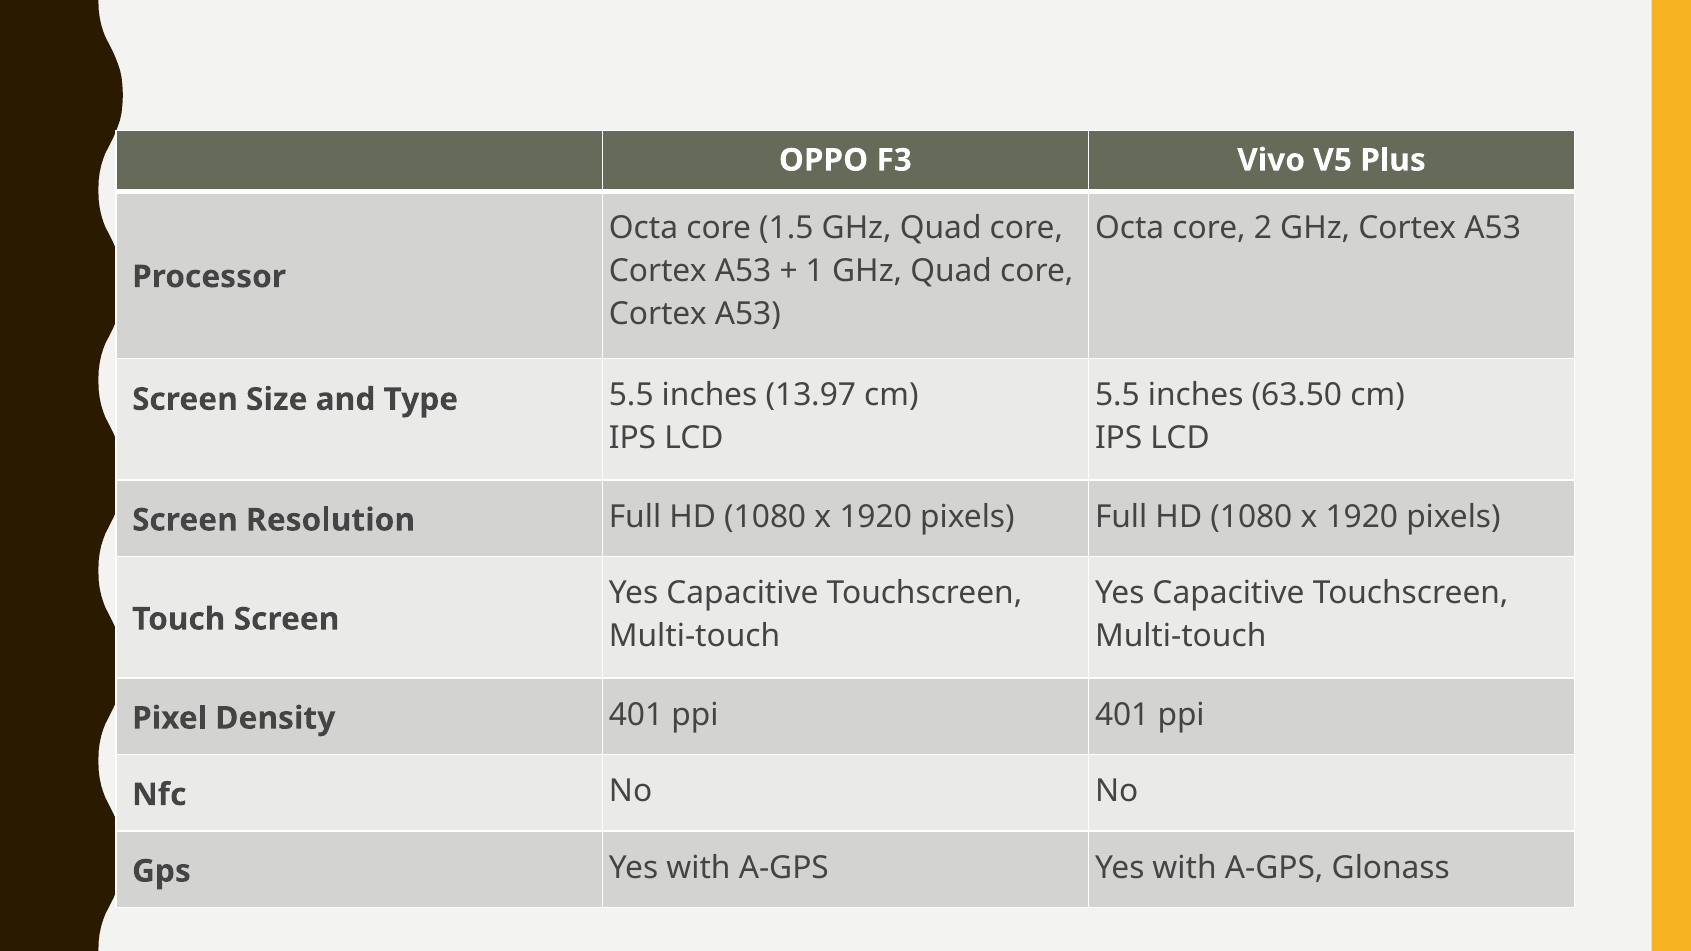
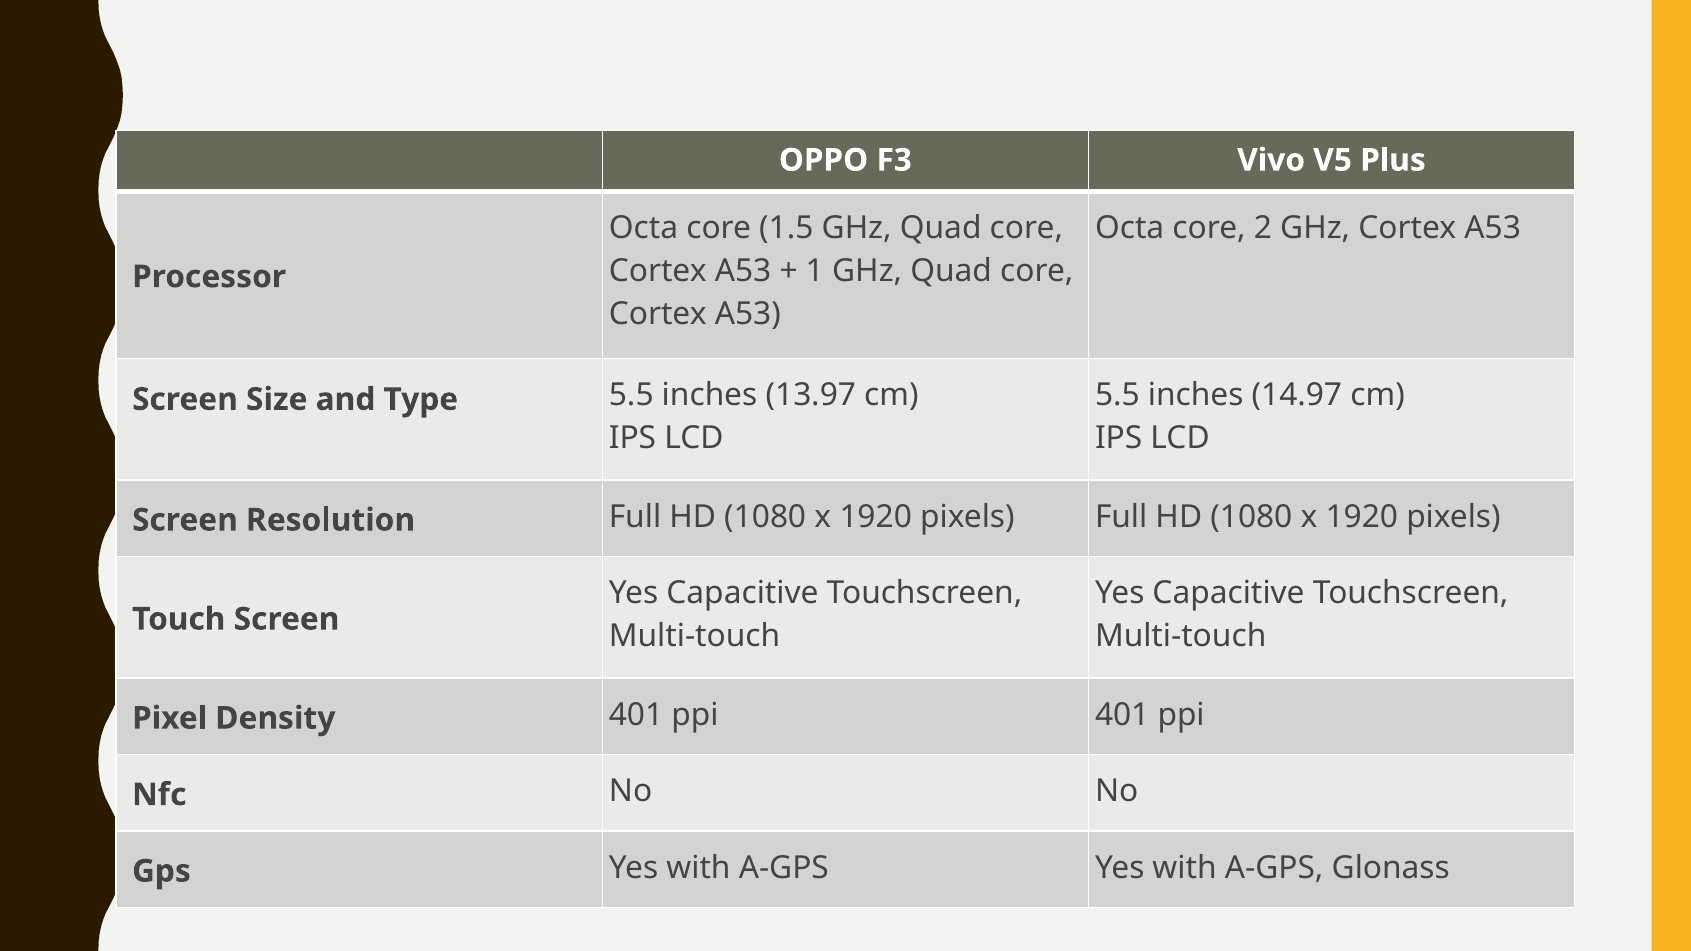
63.50: 63.50 -> 14.97
